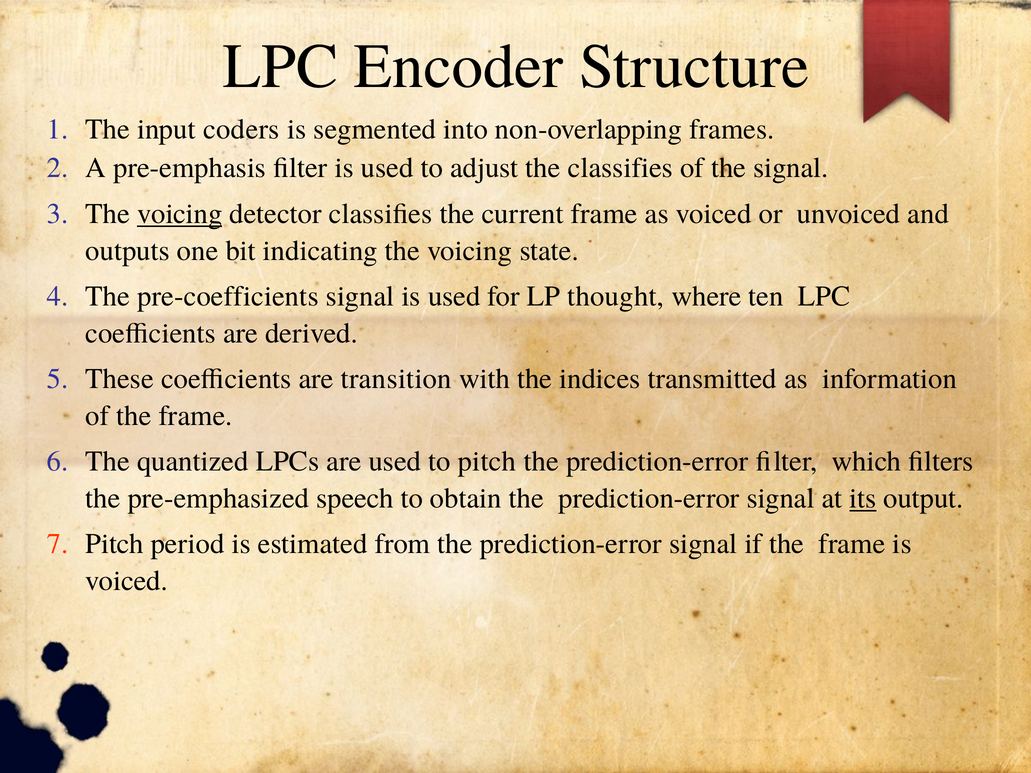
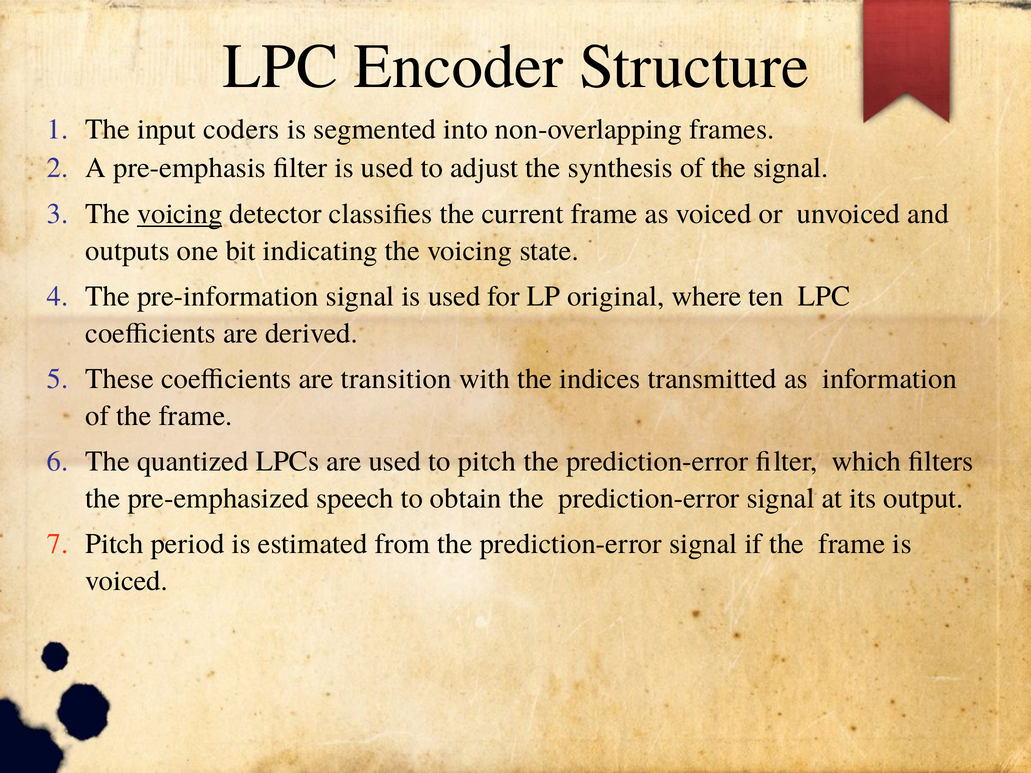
the classifies: classifies -> synthesis
pre-coefficients: pre-coefficients -> pre-information
thought: thought -> original
its underline: present -> none
